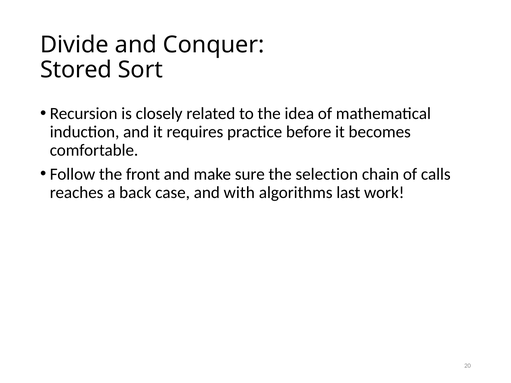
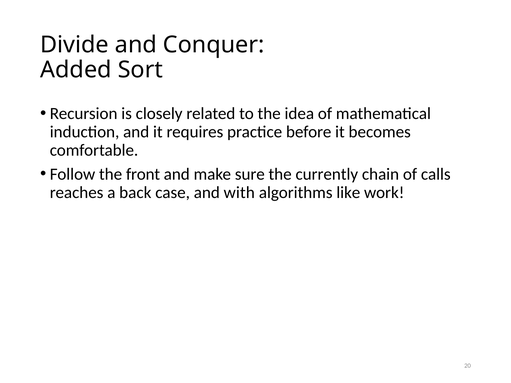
Stored: Stored -> Added
selection: selection -> currently
last: last -> like
